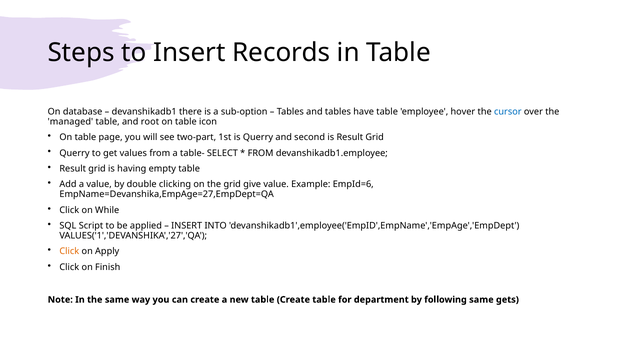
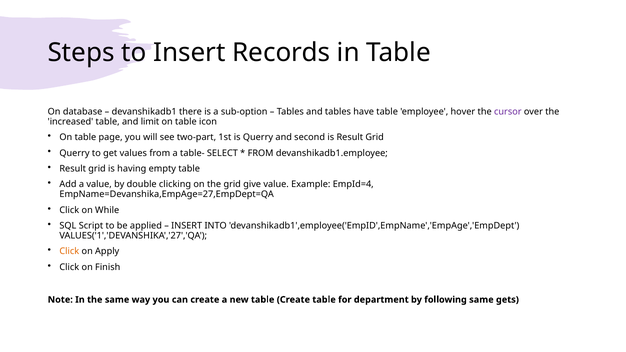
cursor colour: blue -> purple
managed: managed -> increased
root: root -> limit
EmpId=6: EmpId=6 -> EmpId=4
